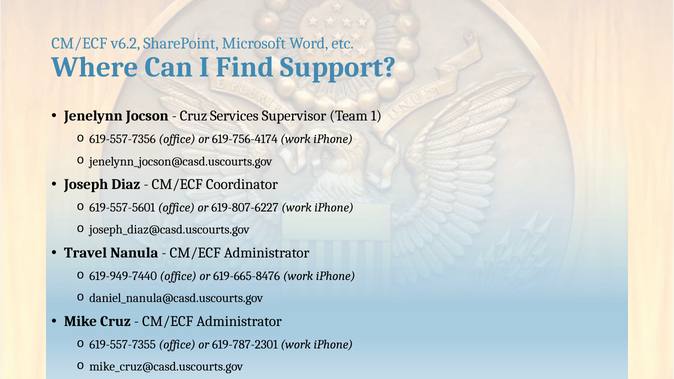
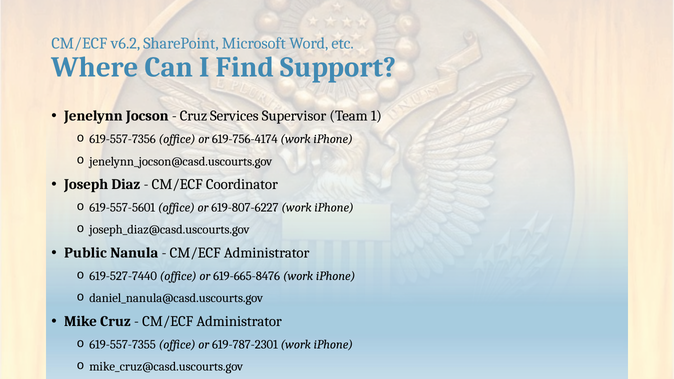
Travel: Travel -> Public
619-949-7440: 619-949-7440 -> 619-527-7440
